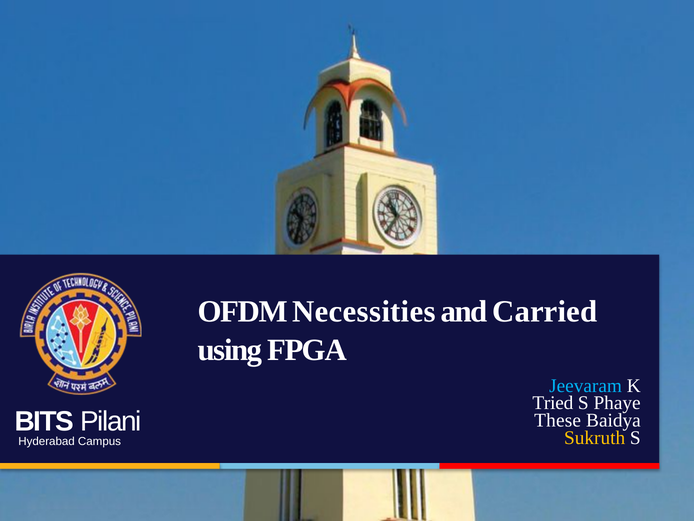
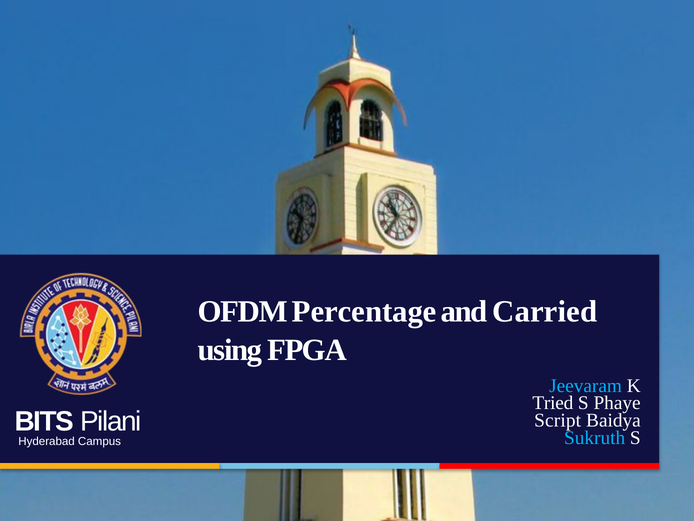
Necessities: Necessities -> Percentage
These: These -> Script
Sukruth colour: yellow -> light blue
